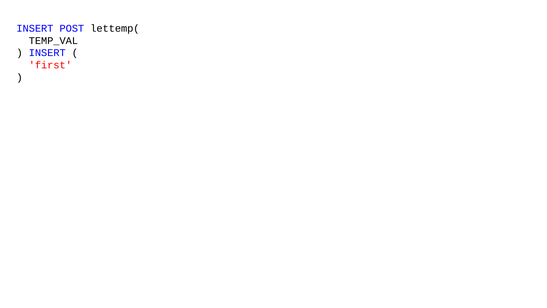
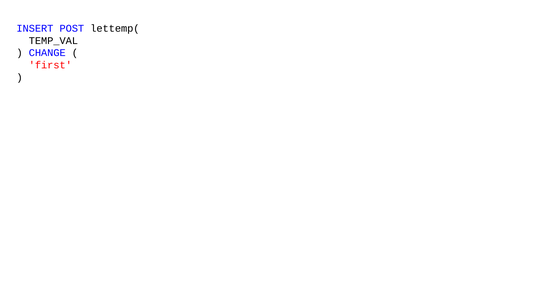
INSERT at (47, 53): INSERT -> CHANGE
